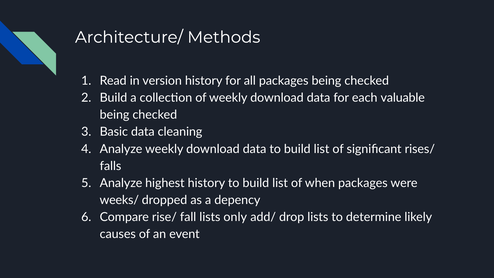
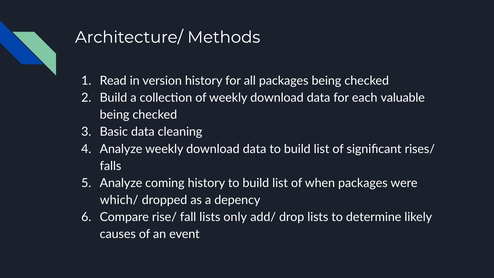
highest: highest -> coming
weeks/: weeks/ -> which/
